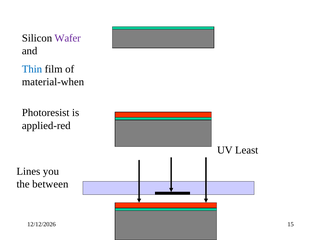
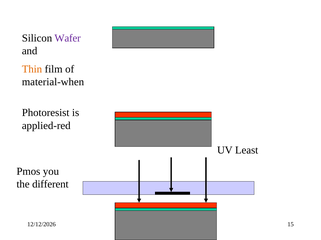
Thin colour: blue -> orange
Lines: Lines -> Pmos
between: between -> different
